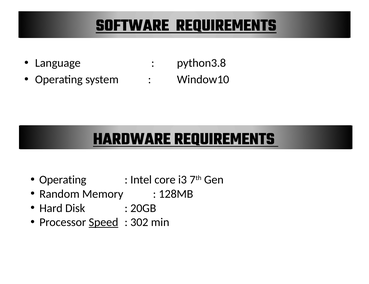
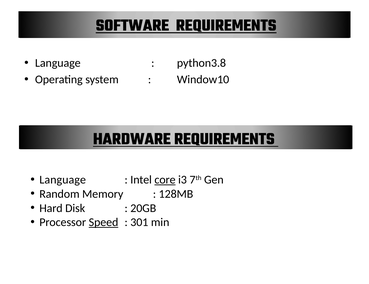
Operating at (63, 180): Operating -> Language
core underline: none -> present
302: 302 -> 301
